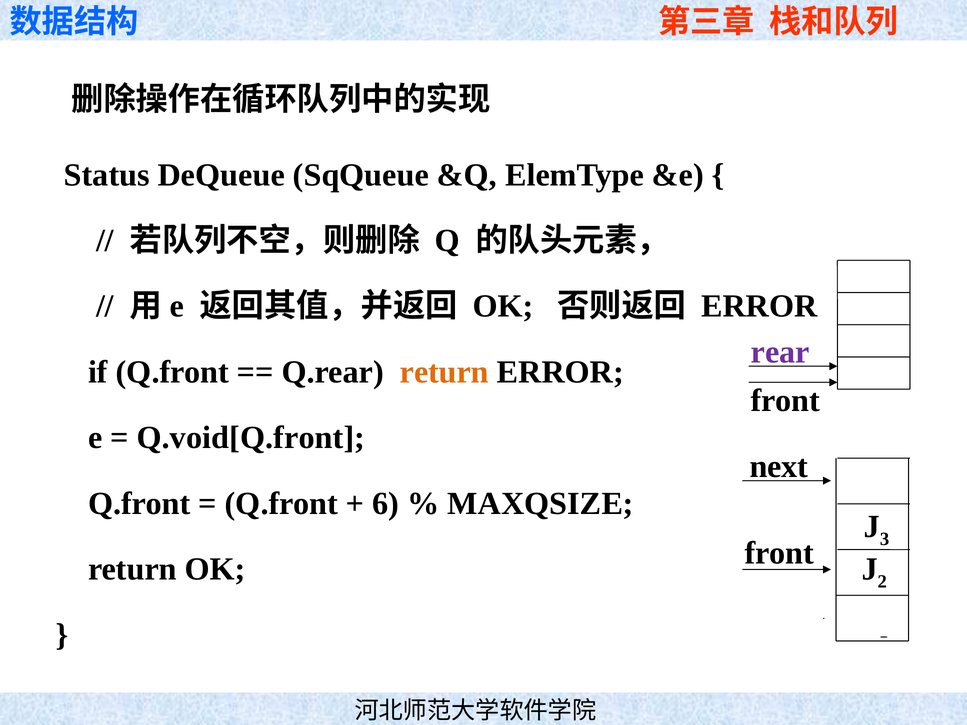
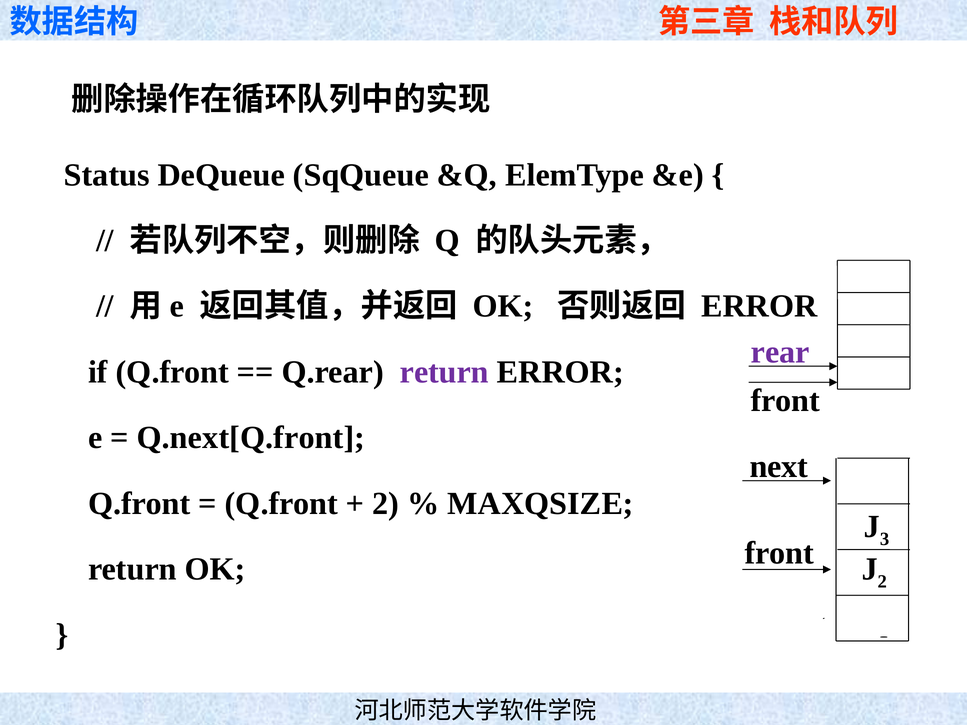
return at (444, 372) colour: orange -> purple
Q.void[Q.front: Q.void[Q.front -> Q.next[Q.front
6 at (386, 504): 6 -> 2
